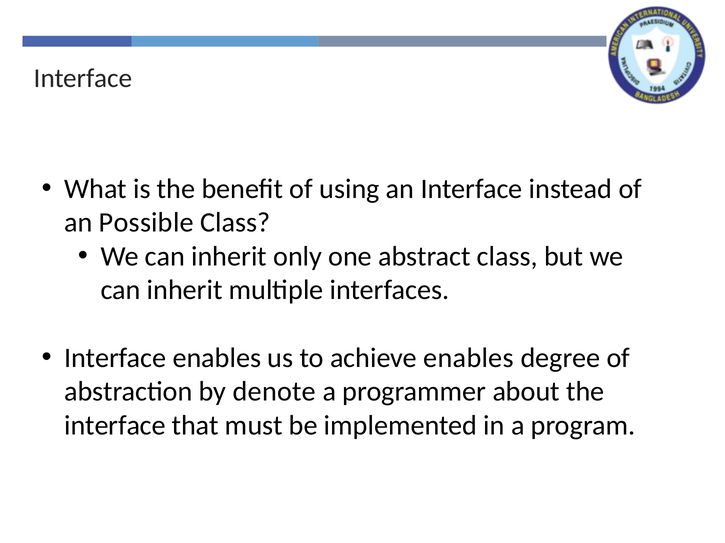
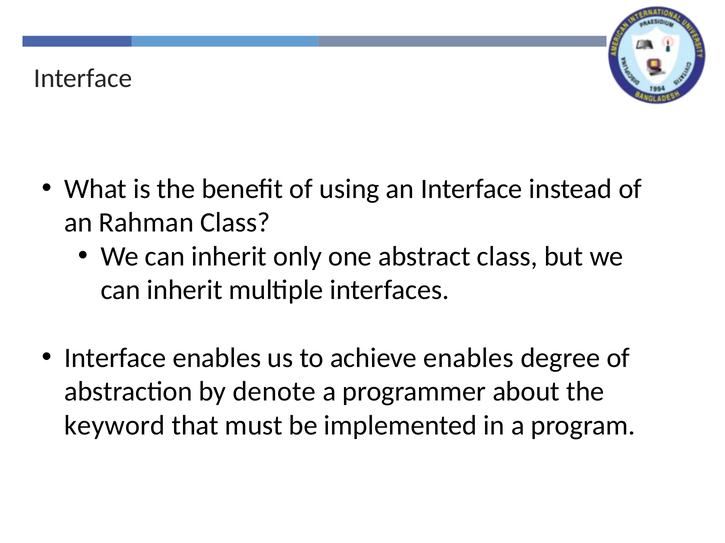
Possible: Possible -> Rahman
interface at (115, 426): interface -> keyword
